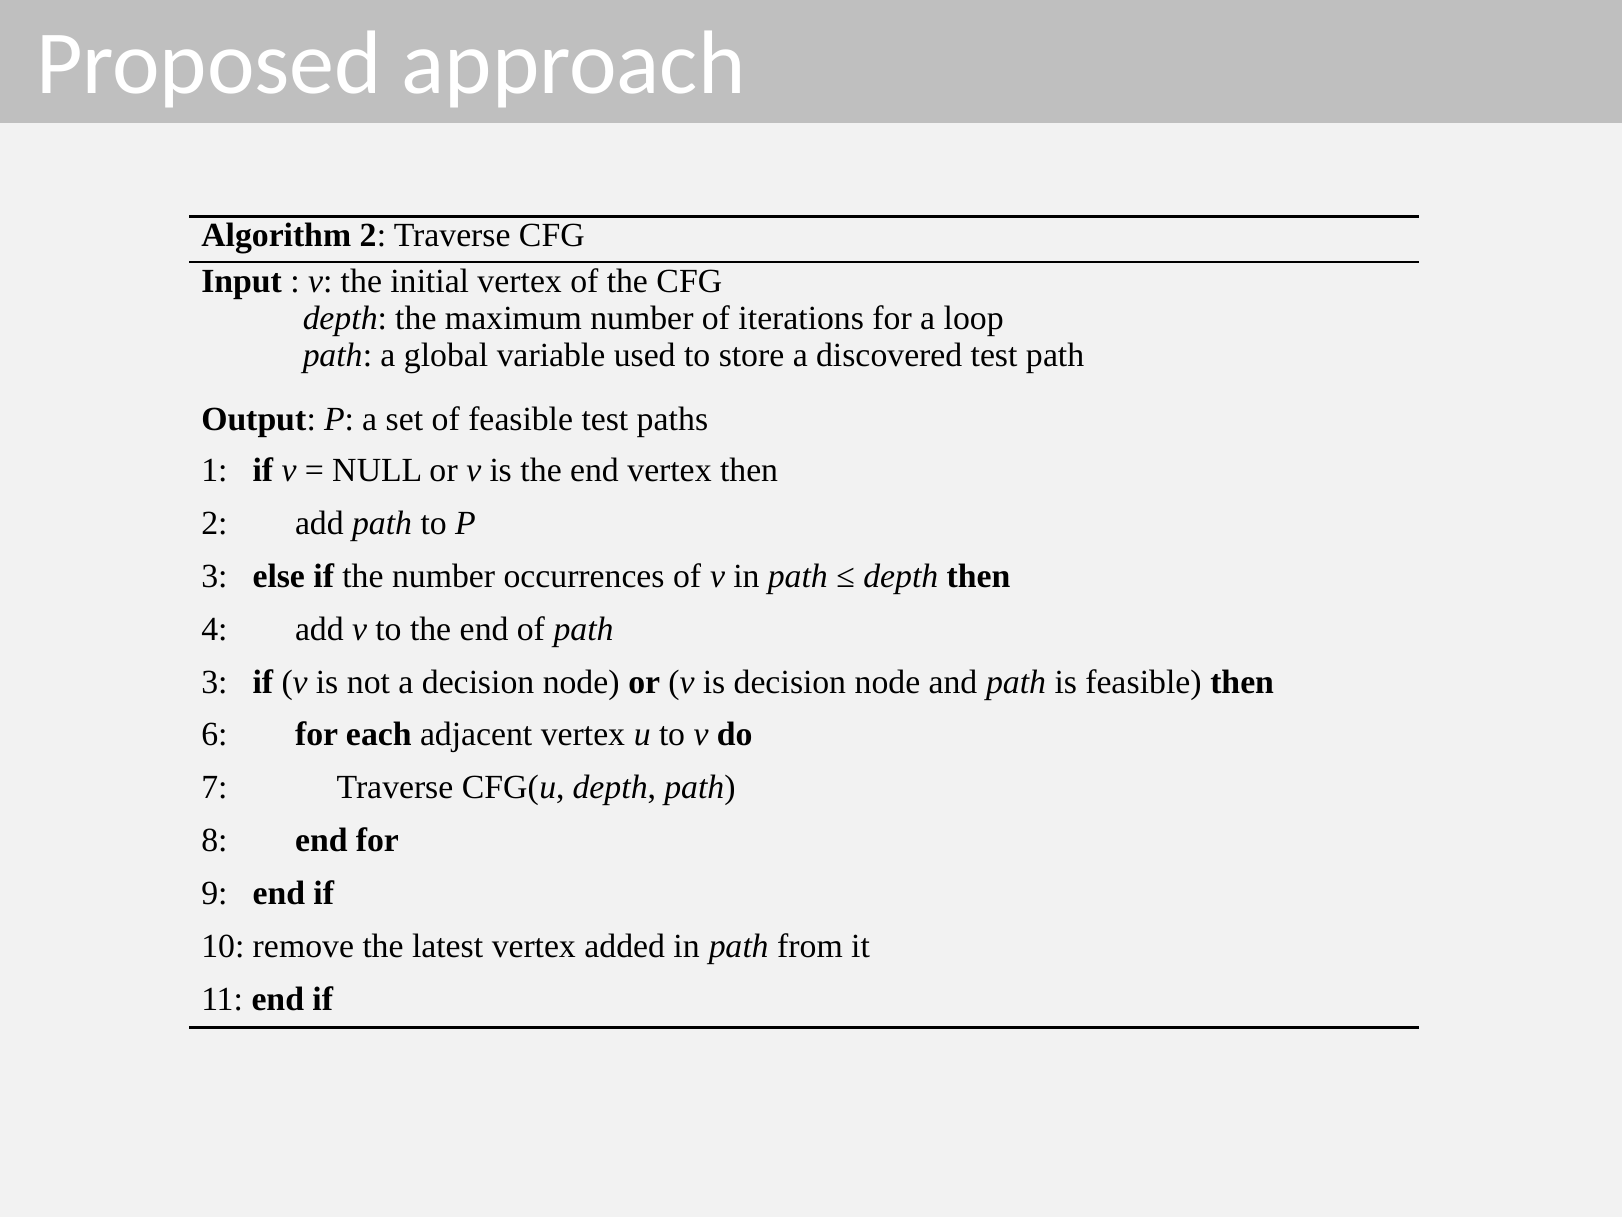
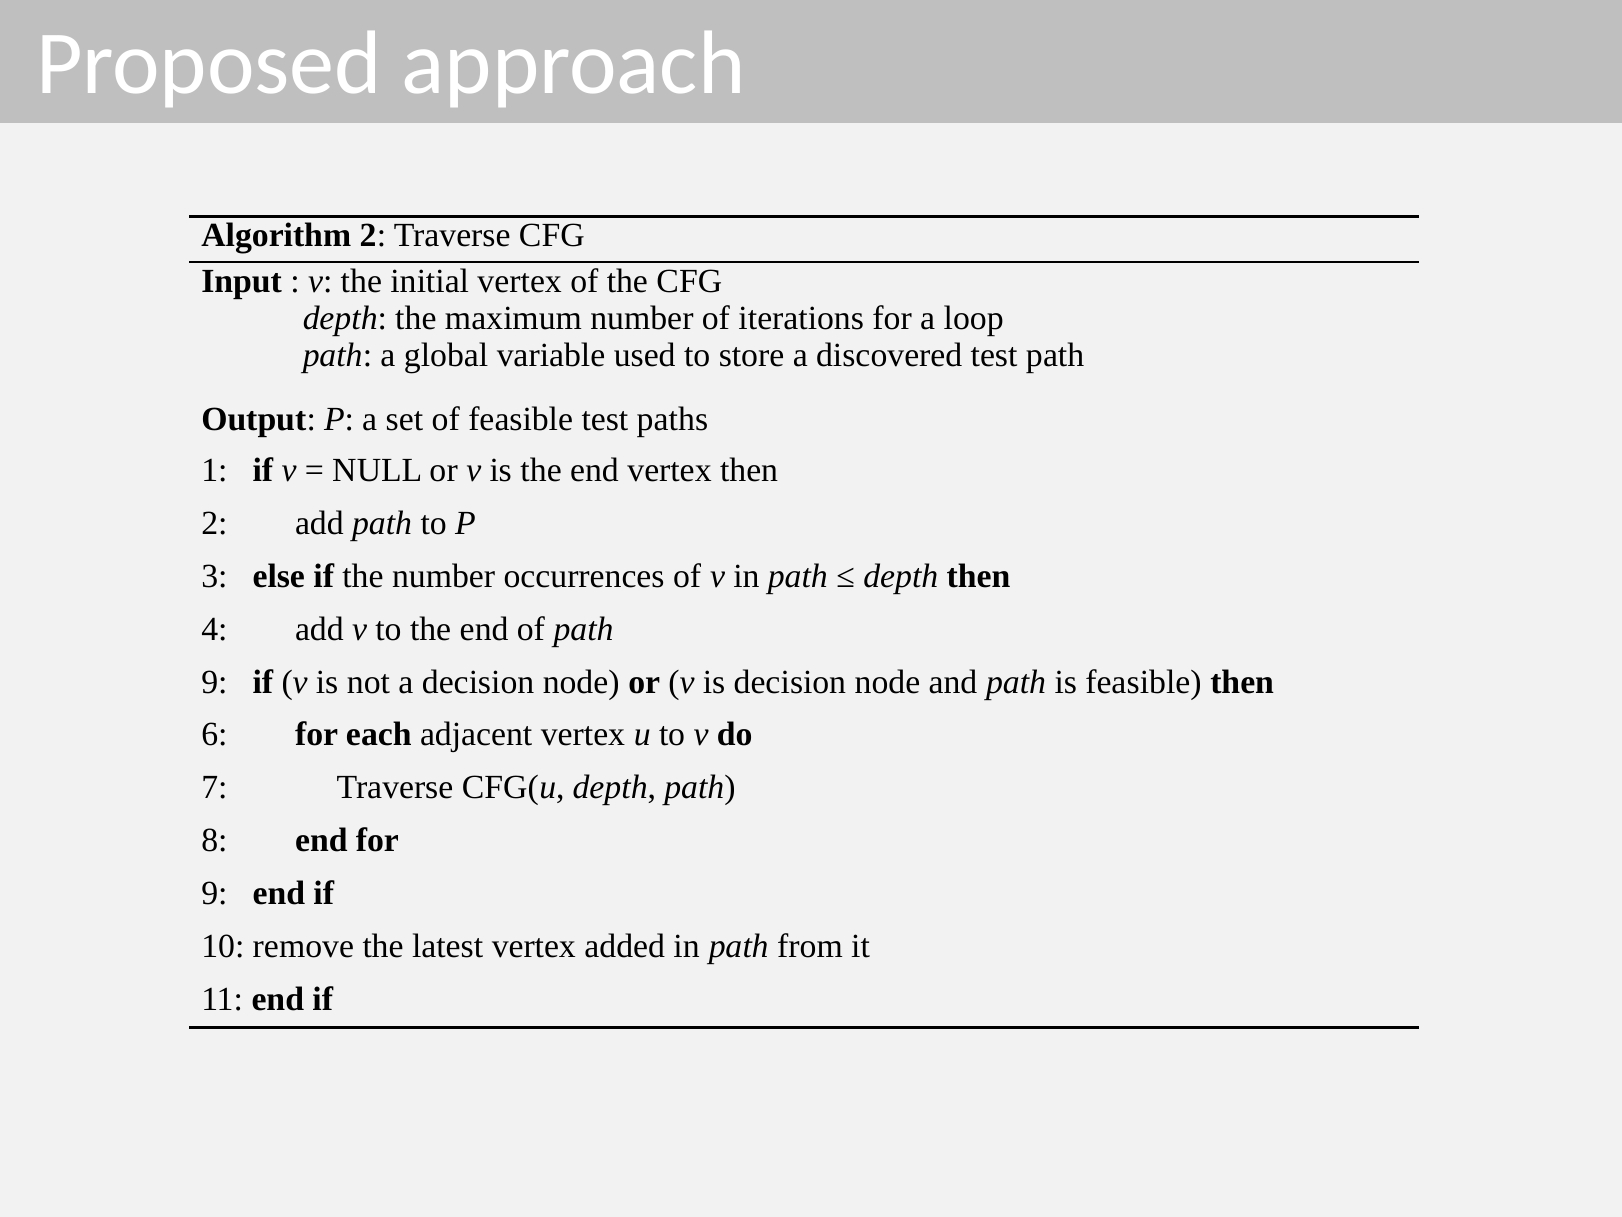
3 at (214, 682): 3 -> 9
